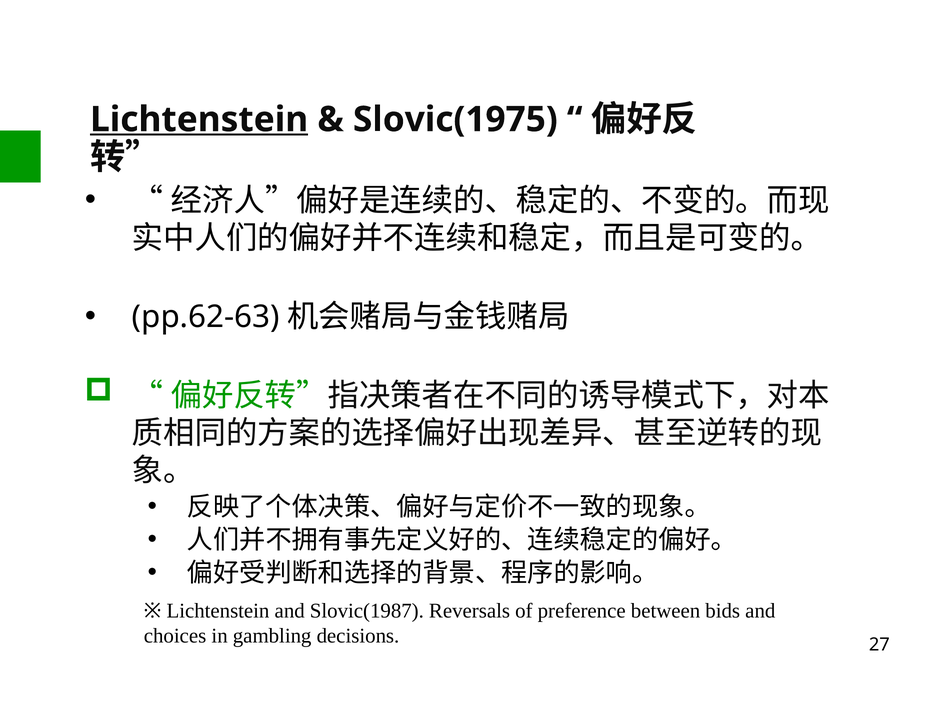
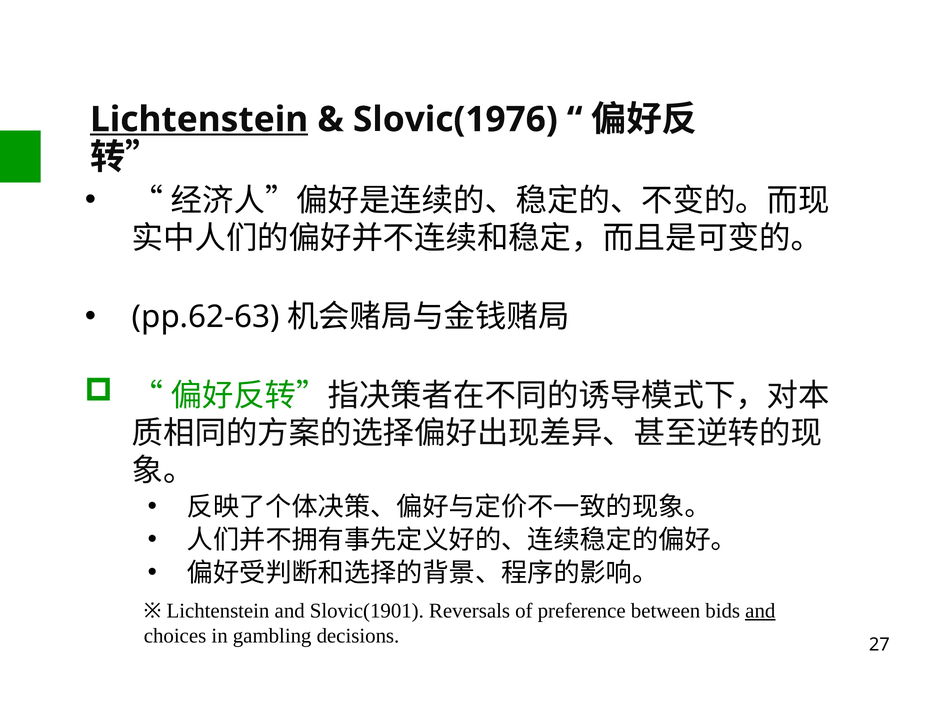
Slovic(1975: Slovic(1975 -> Slovic(1976
Slovic(1987: Slovic(1987 -> Slovic(1901
and at (760, 611) underline: none -> present
